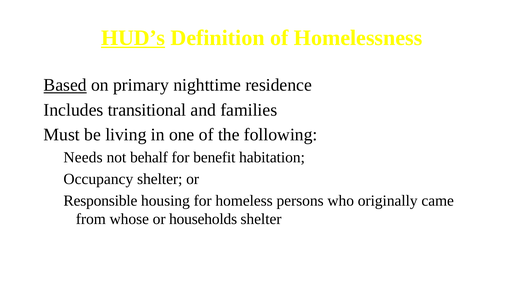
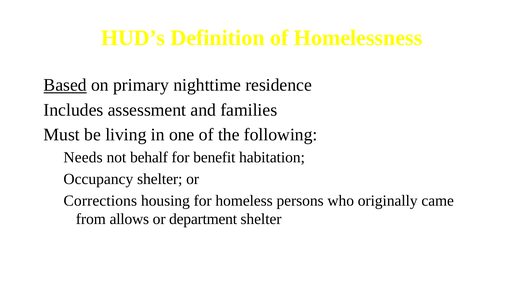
HUD’s underline: present -> none
transitional: transitional -> assessment
Responsible: Responsible -> Corrections
whose: whose -> allows
households: households -> department
